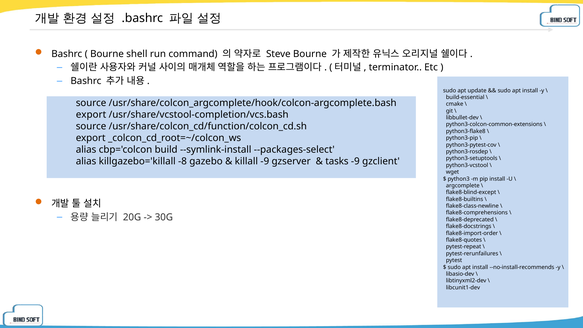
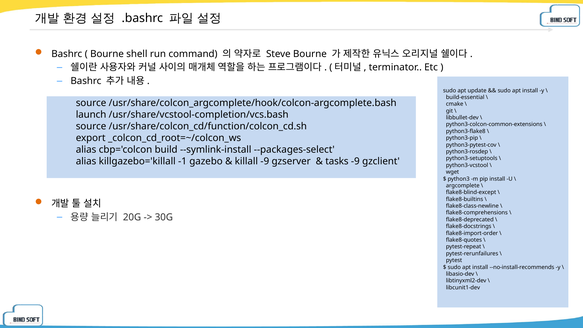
export at (91, 114): export -> launch
-8: -8 -> -1
